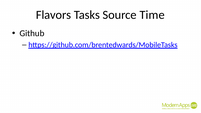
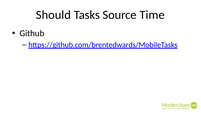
Flavors: Flavors -> Should
